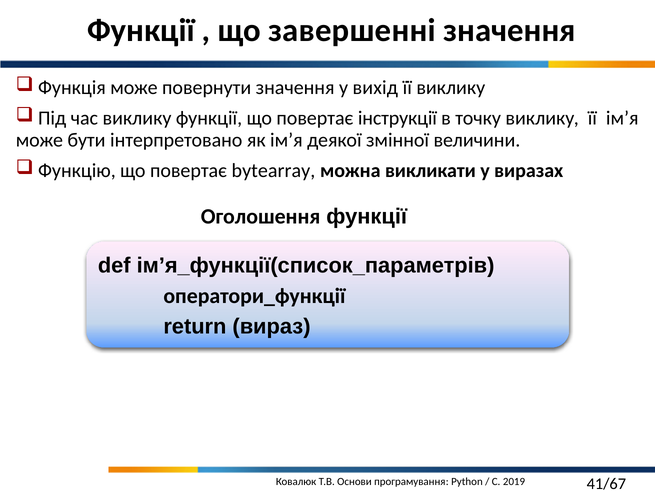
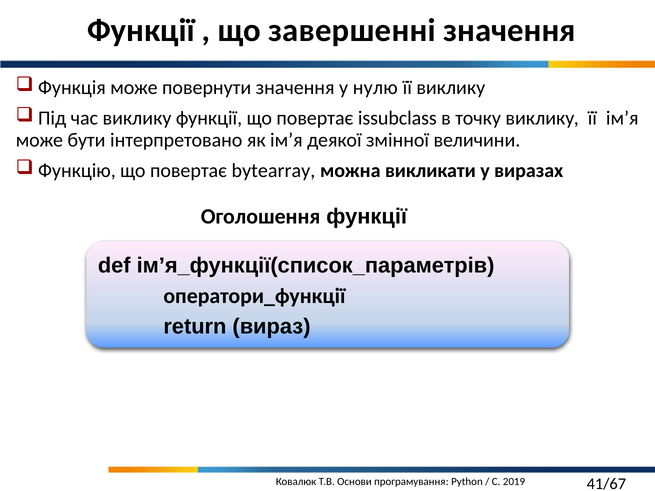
вихід: вихід -> нулю
інструкції: інструкції -> issubclass
